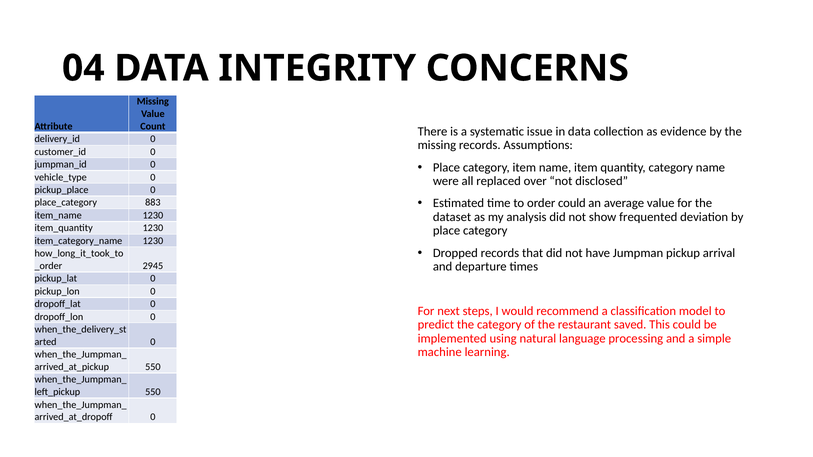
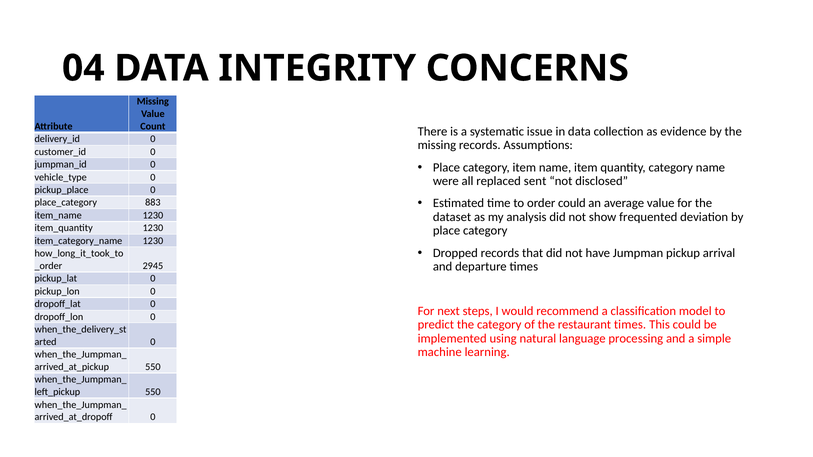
over: over -> sent
restaurant saved: saved -> times
